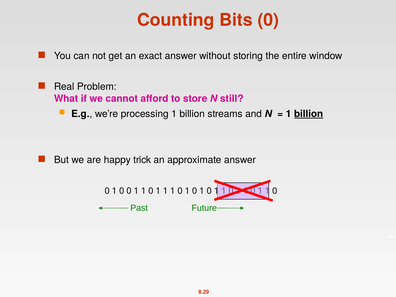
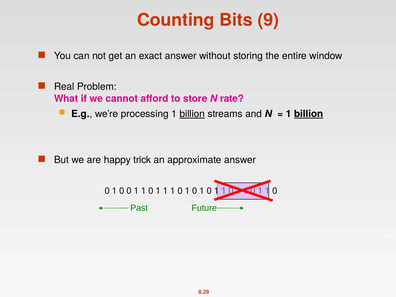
Bits 0: 0 -> 9
still: still -> rate
billion at (192, 114) underline: none -> present
